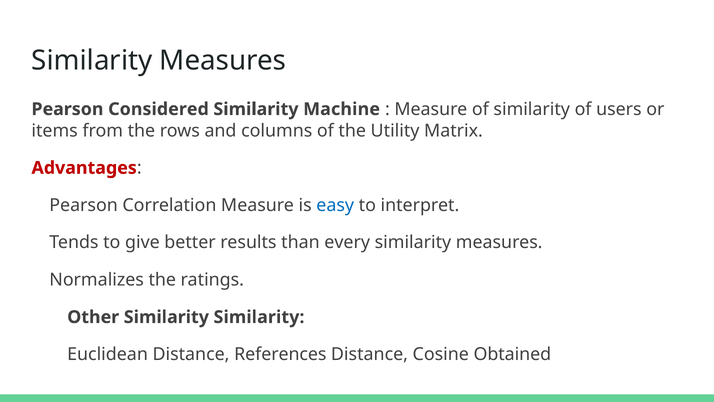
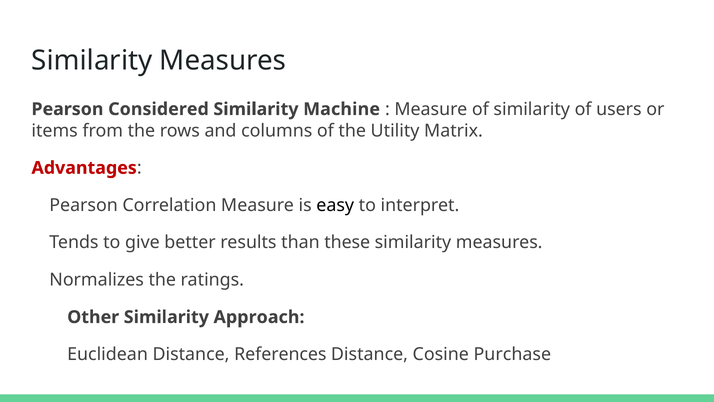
easy colour: blue -> black
every: every -> these
Similarity Similarity: Similarity -> Approach
Obtained: Obtained -> Purchase
